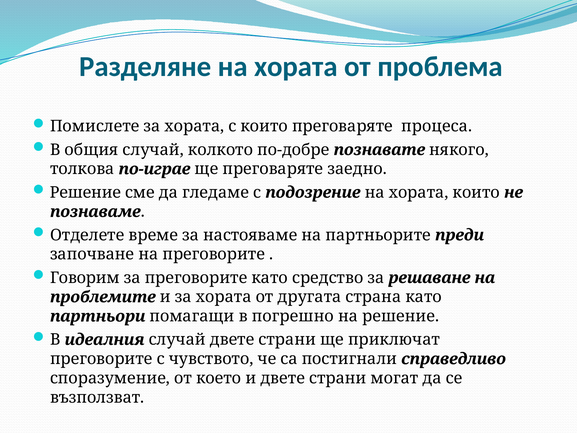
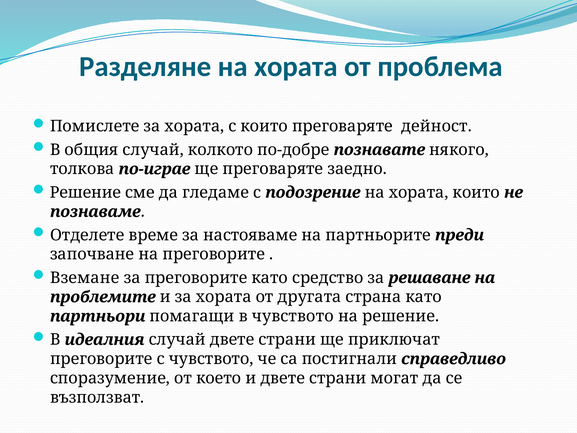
процеса: процеса -> дейност
Говорим: Говорим -> Вземане
в погрешно: погрешно -> чувството
